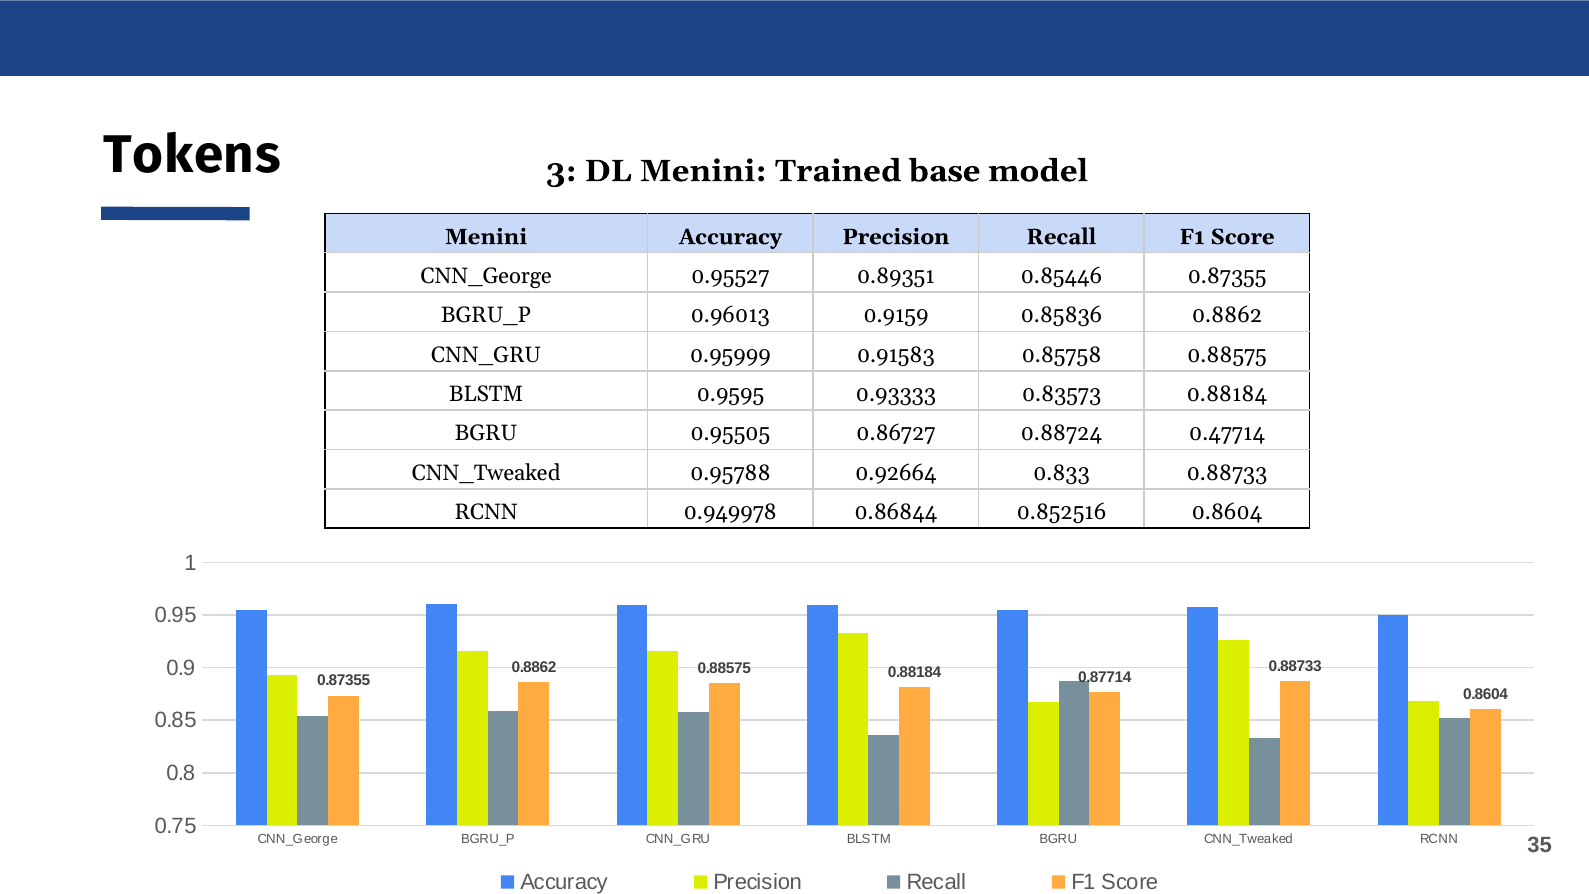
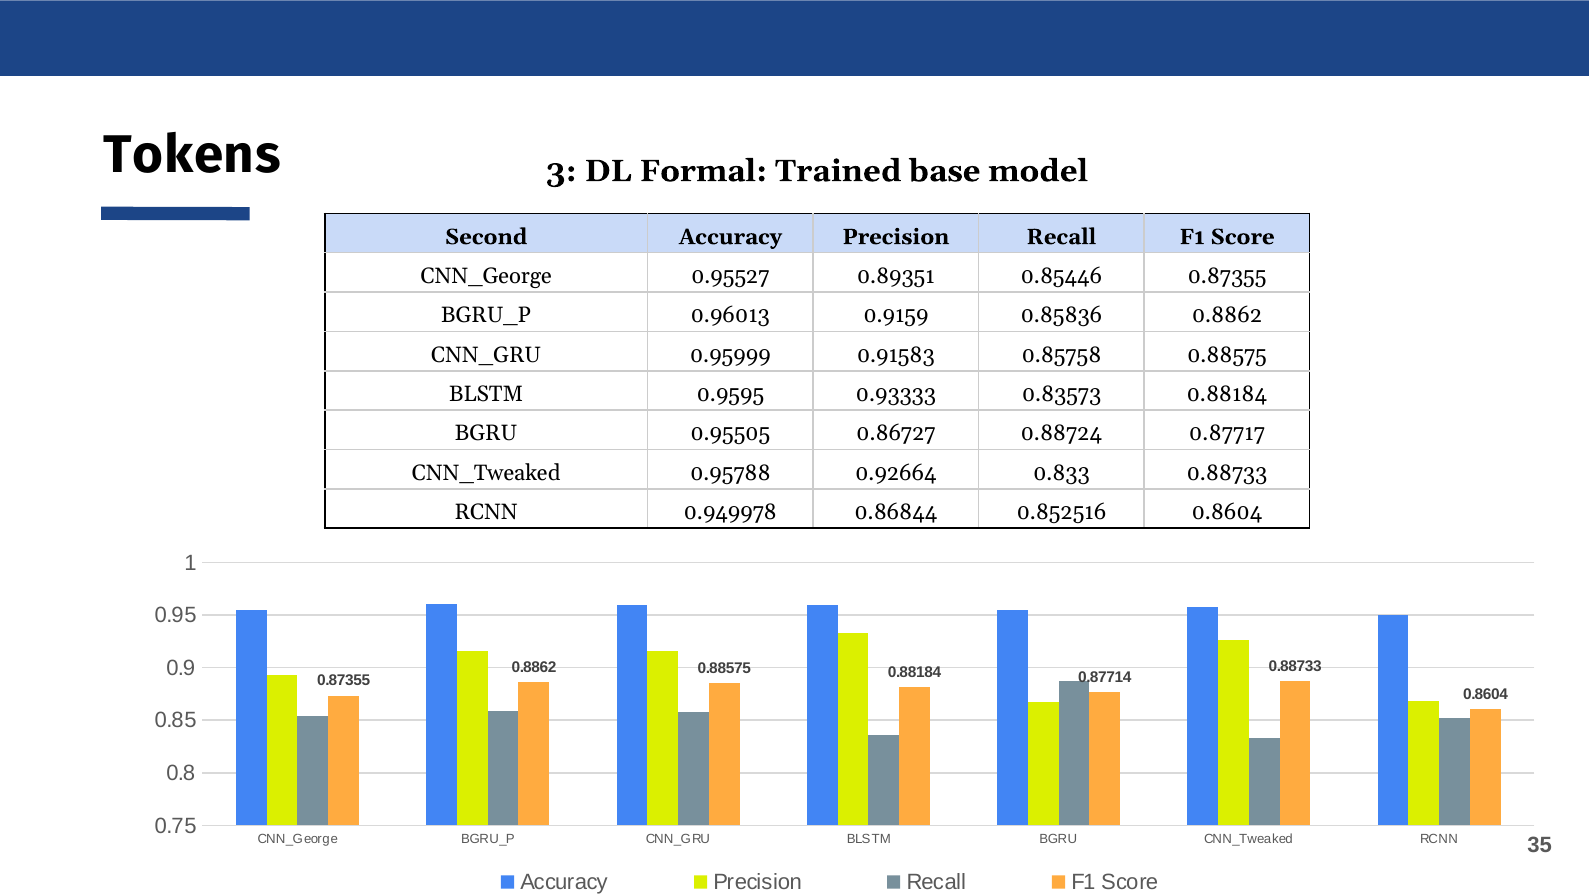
DL Menini: Menini -> Formal
Menini at (486, 237): Menini -> Second
0.47714: 0.47714 -> 0.87717
